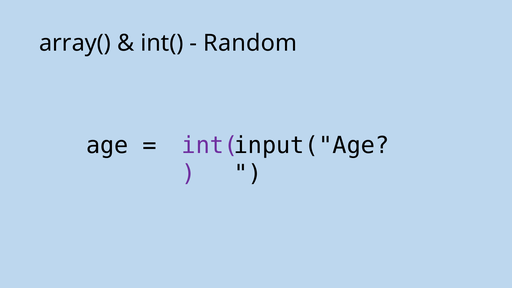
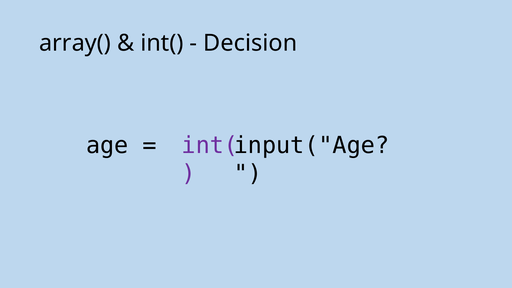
Random: Random -> Decision
